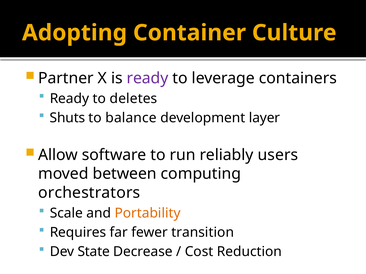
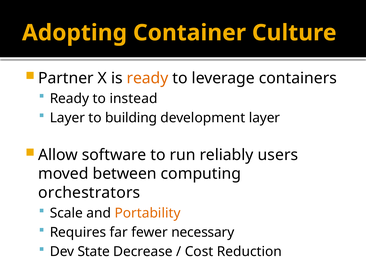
ready at (148, 78) colour: purple -> orange
deletes: deletes -> instead
Shuts at (67, 118): Shuts -> Layer
balance: balance -> building
transition: transition -> necessary
